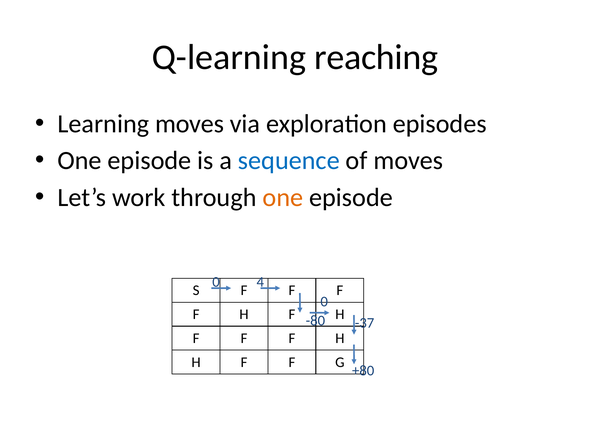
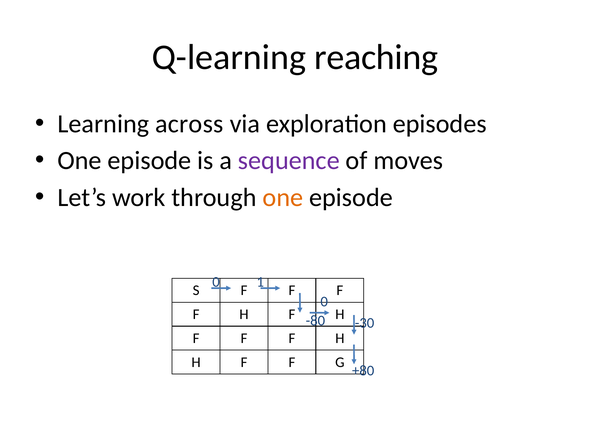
Learning moves: moves -> across
sequence colour: blue -> purple
4: 4 -> 1
-37: -37 -> -30
